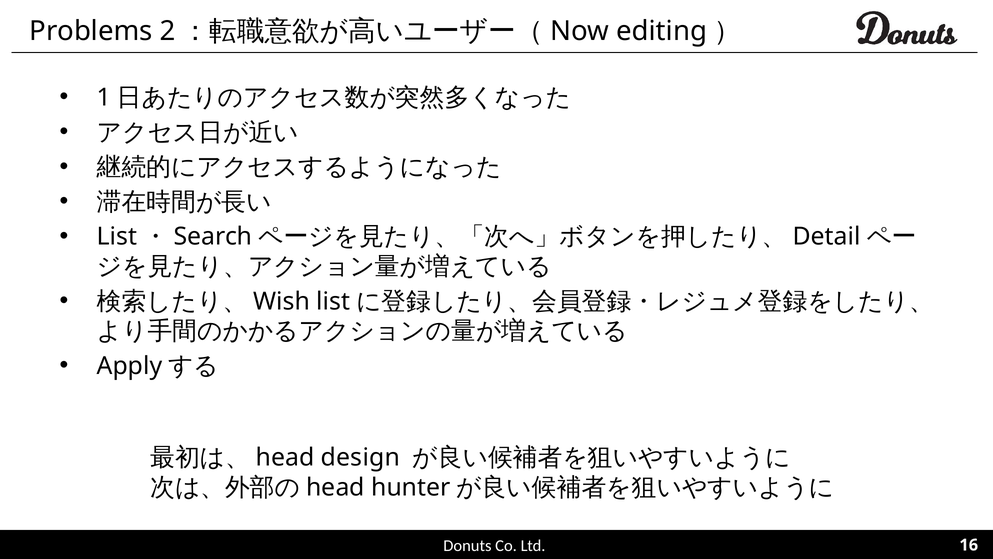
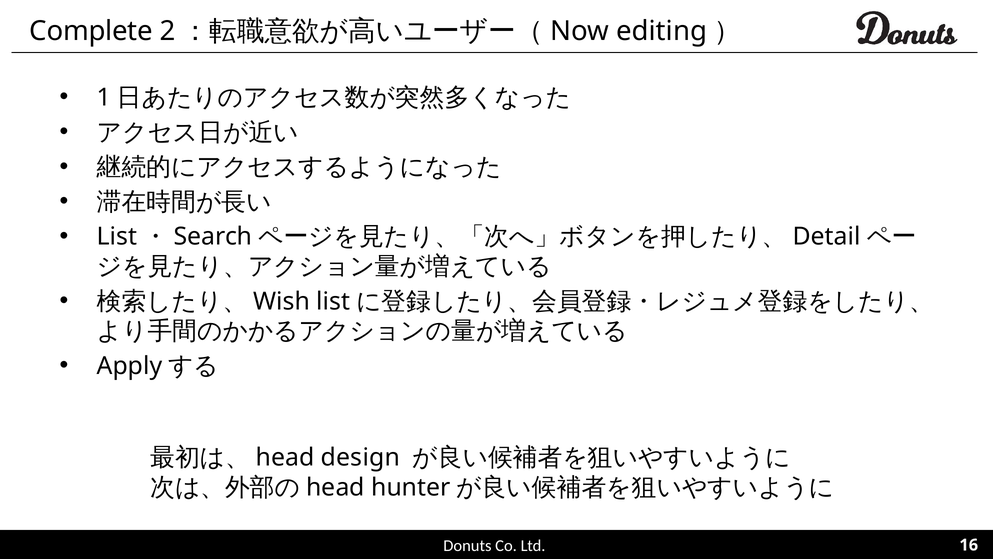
Problems: Problems -> Complete
